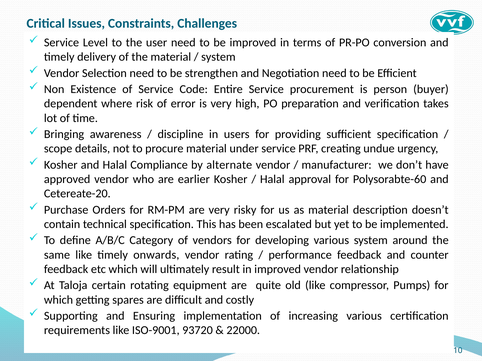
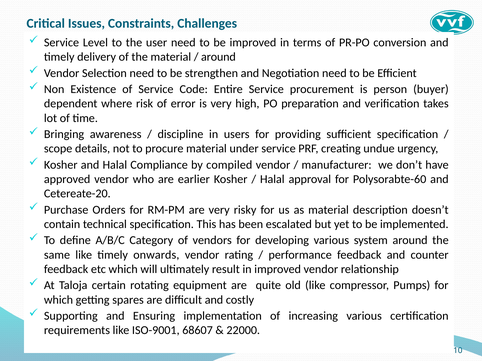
system at (218, 57): system -> around
alternate: alternate -> compiled
93720: 93720 -> 68607
